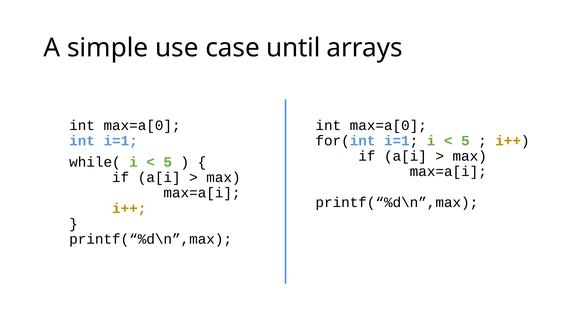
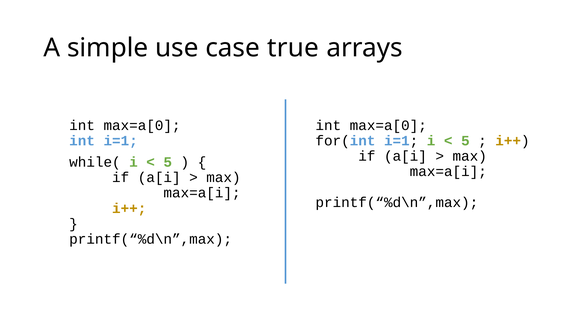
until: until -> true
